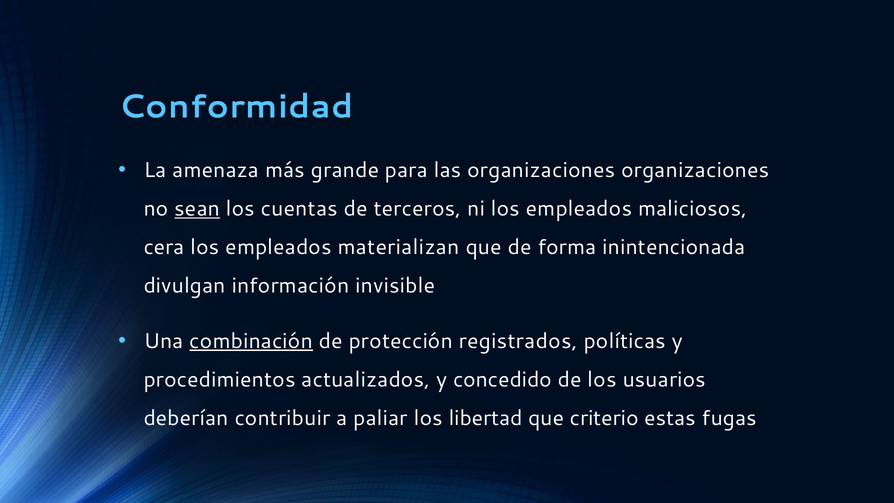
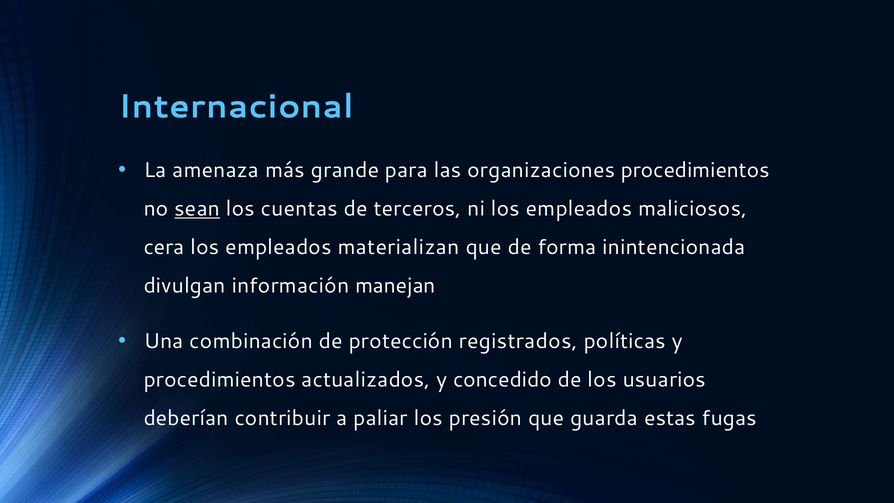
Conformidad: Conformidad -> Internacional
organizaciones organizaciones: organizaciones -> procedimientos
invisible: invisible -> manejan
combinación underline: present -> none
libertad: libertad -> presión
criterio: criterio -> guarda
